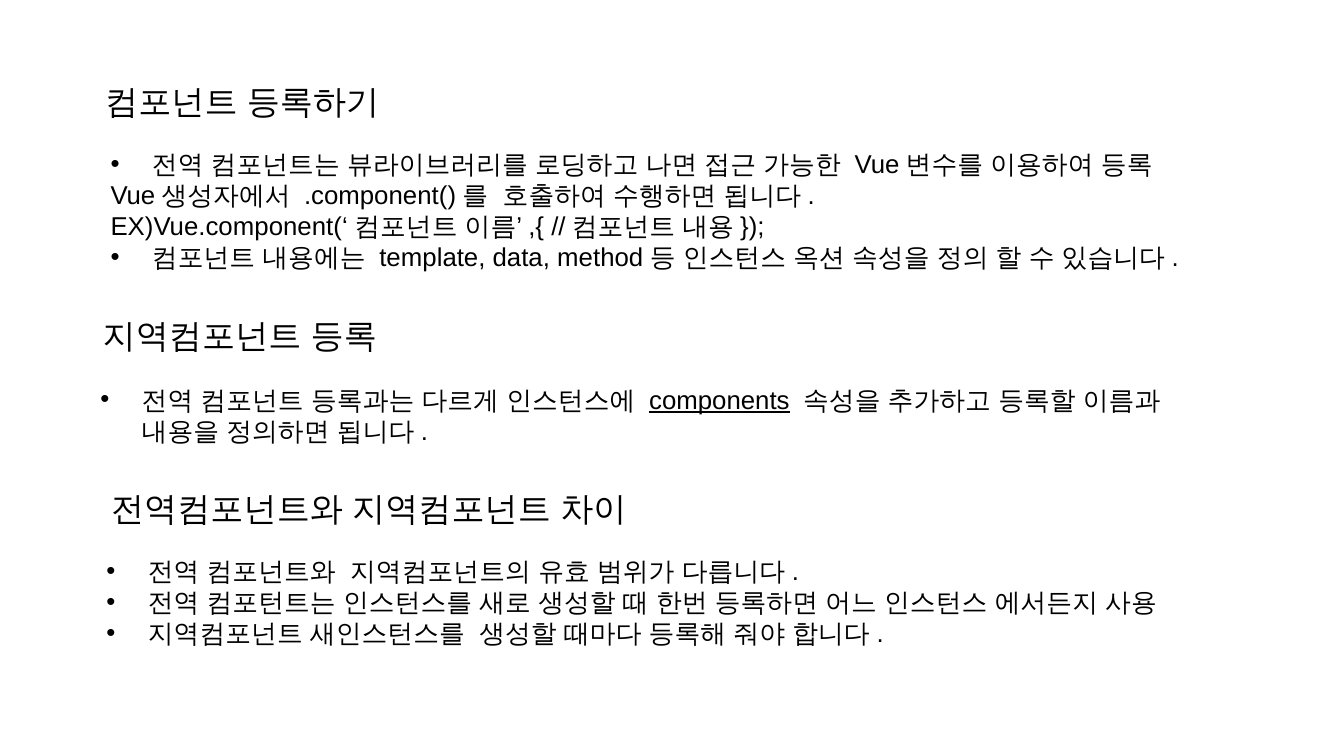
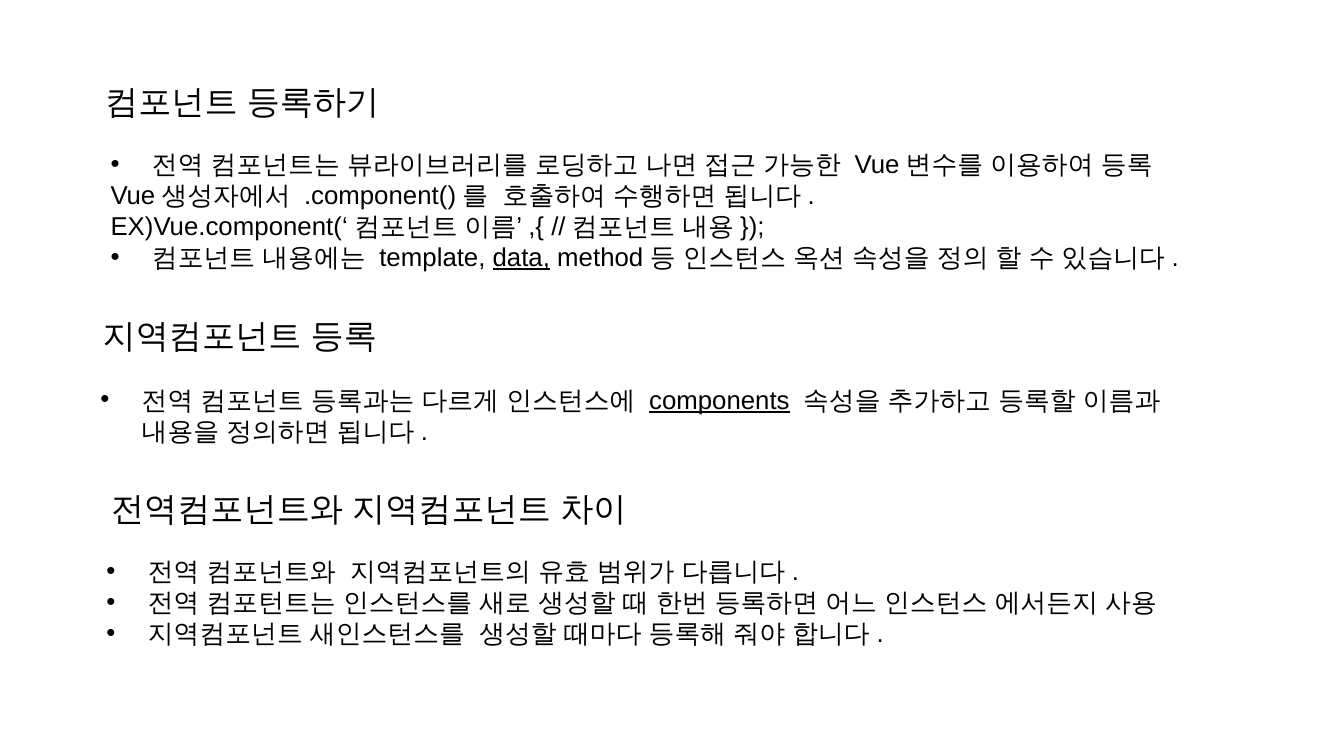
data underline: none -> present
